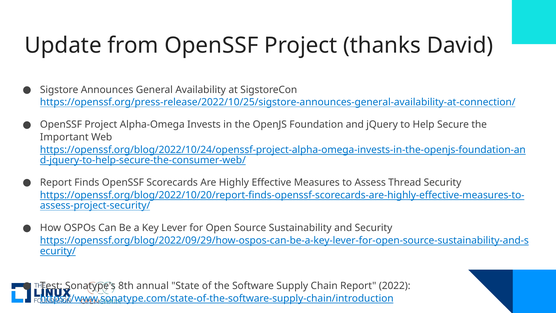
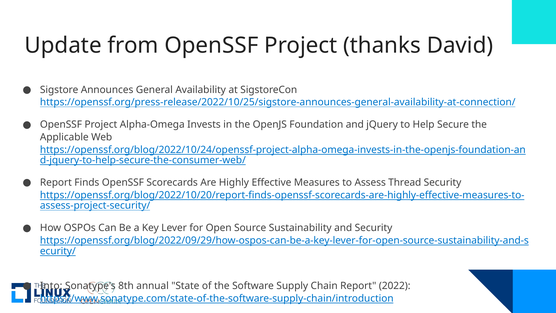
Important: Important -> Applicable
Test: Test -> Into
